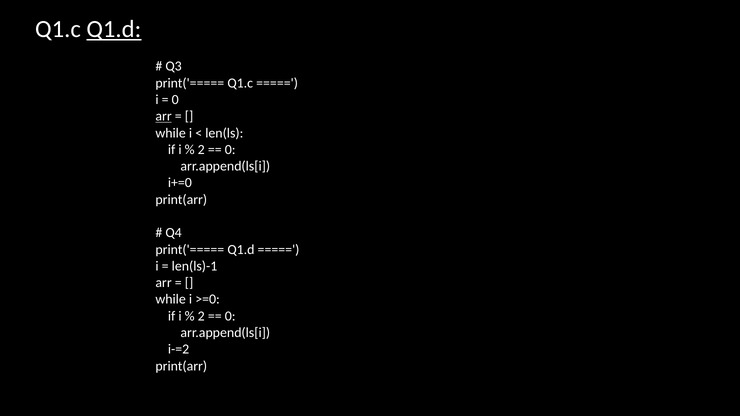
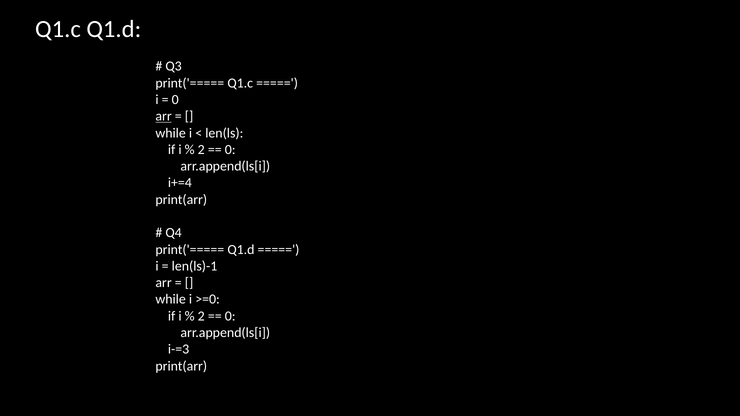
Q1.d at (114, 29) underline: present -> none
i+=0: i+=0 -> i+=4
i-=2: i-=2 -> i-=3
